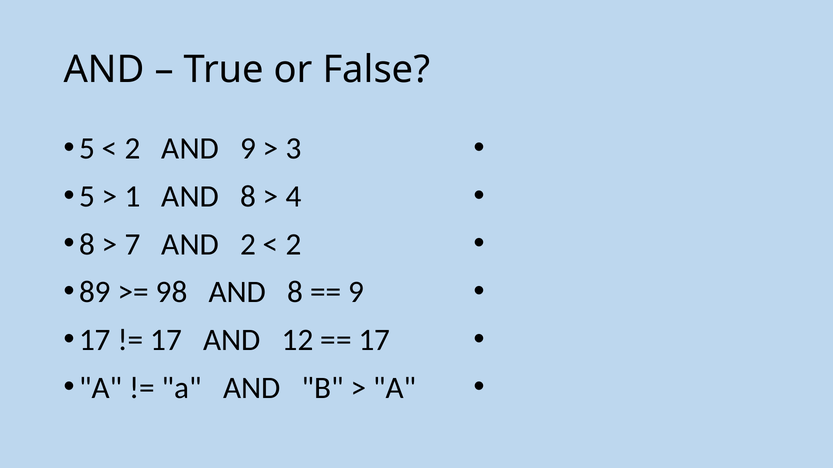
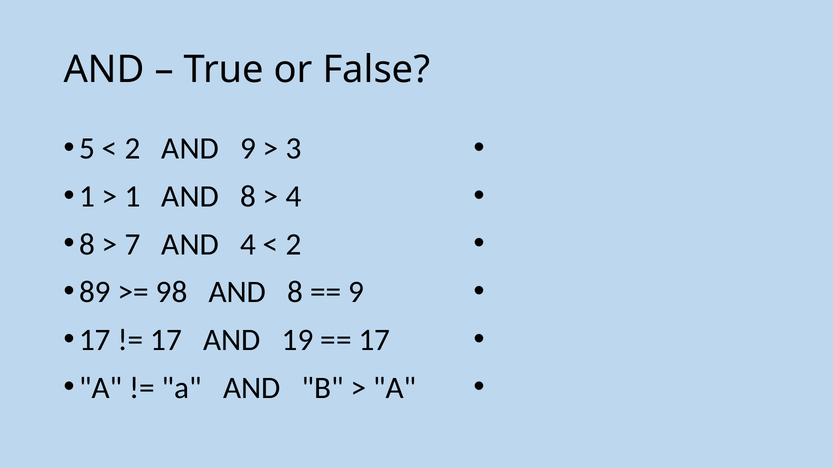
5 at (87, 197): 5 -> 1
AND 2: 2 -> 4
12: 12 -> 19
